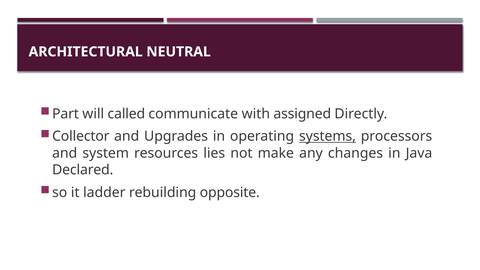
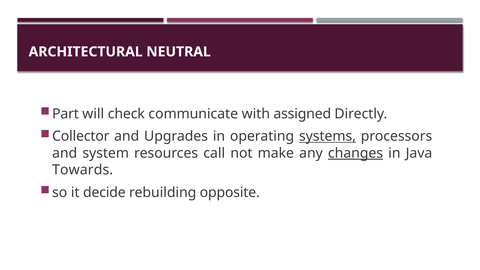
called: called -> check
lies: lies -> call
changes underline: none -> present
Declared: Declared -> Towards
ladder: ladder -> decide
